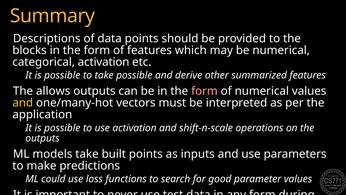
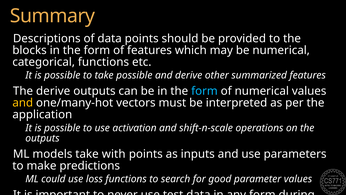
categorical activation: activation -> functions
The allows: allows -> derive
form at (204, 91) colour: pink -> light blue
built: built -> with
